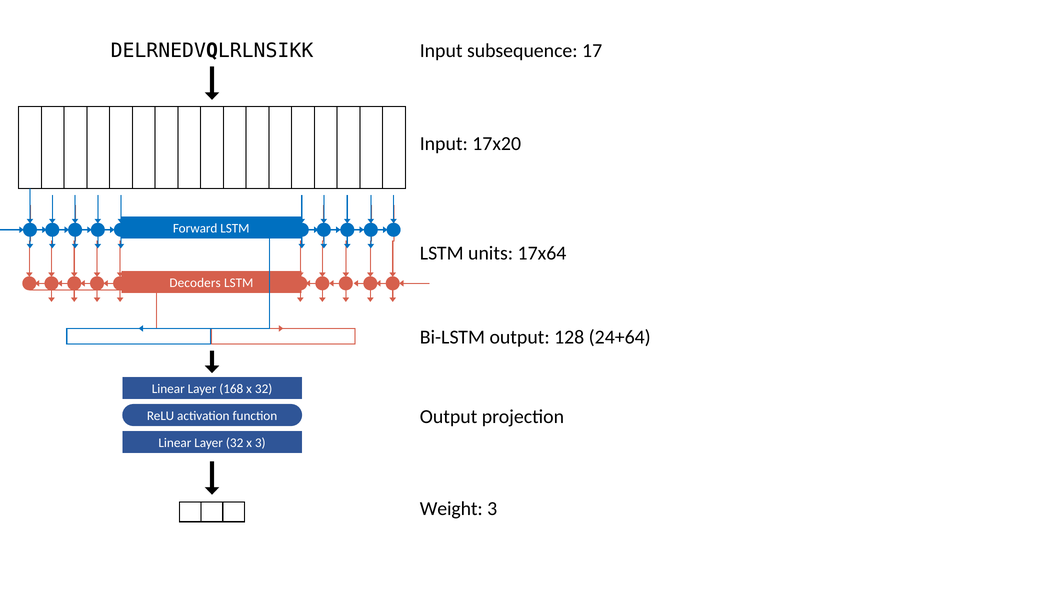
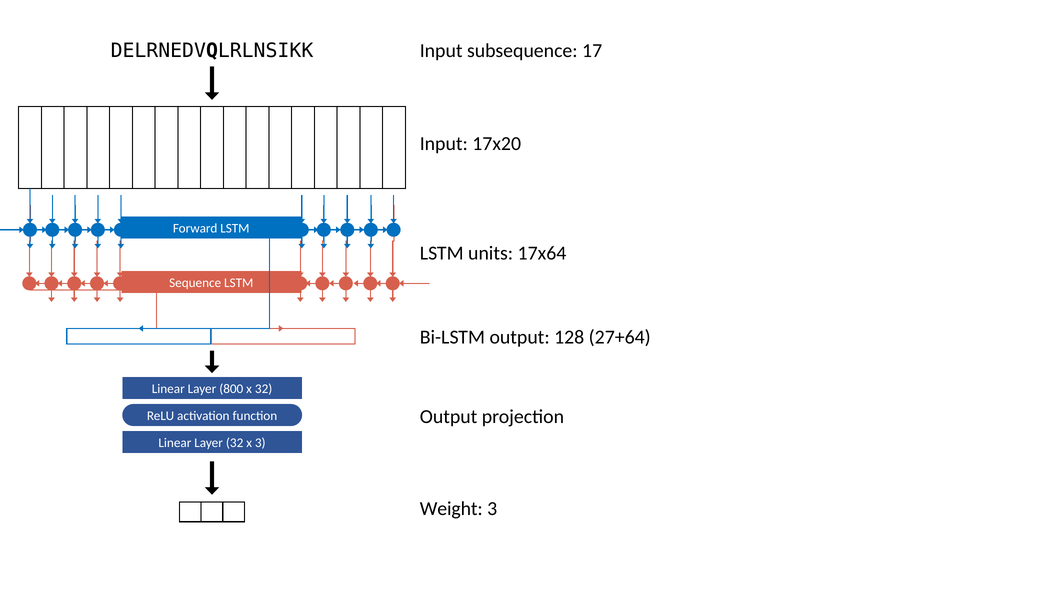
Decoders: Decoders -> Sequence
24+64: 24+64 -> 27+64
168: 168 -> 800
